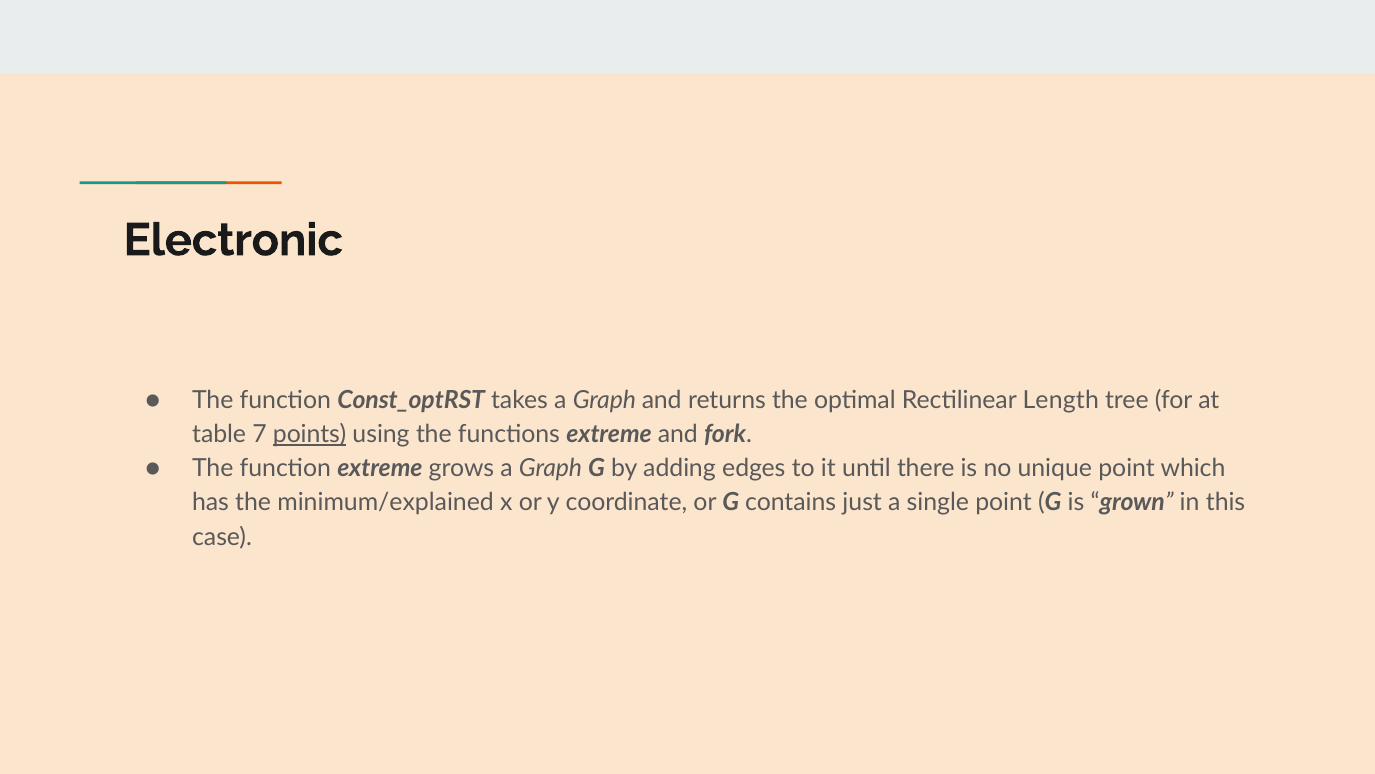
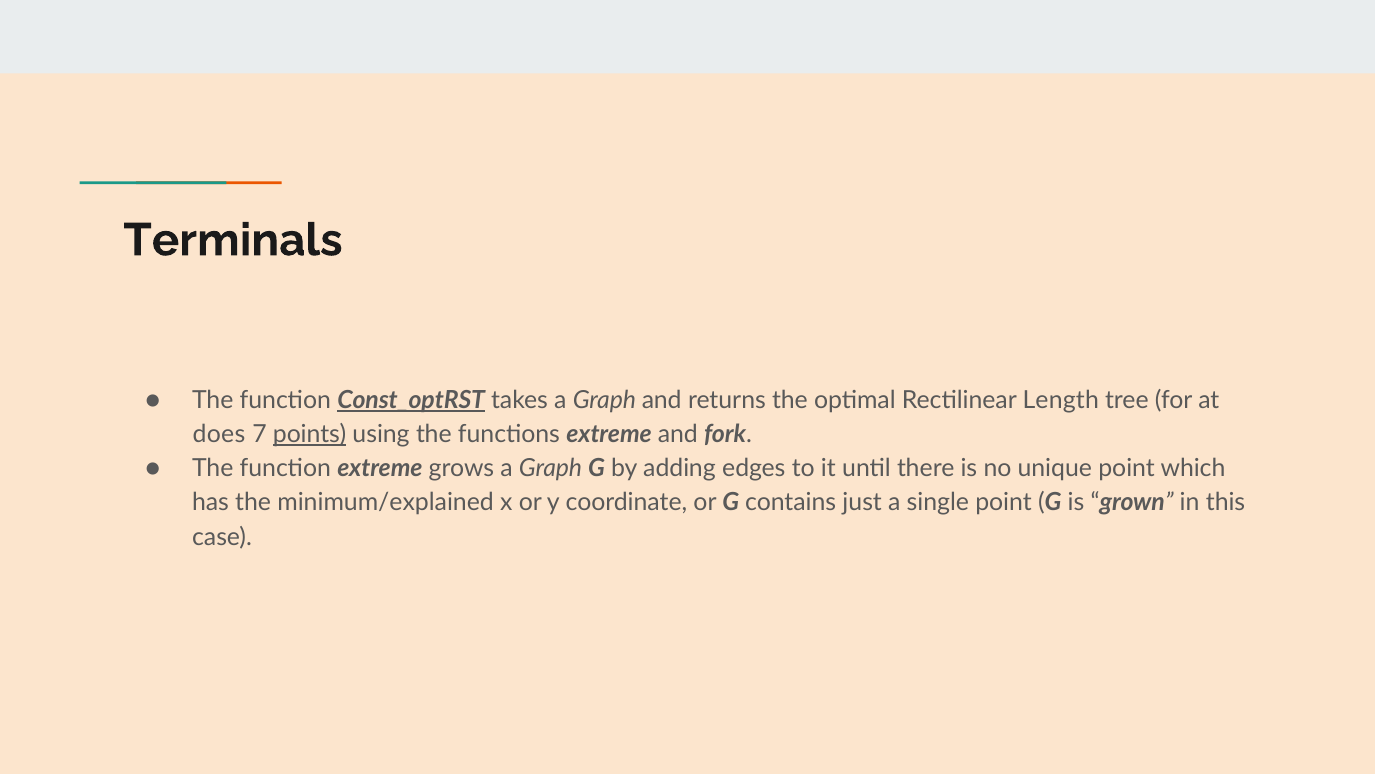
Electronic: Electronic -> Terminals
Const_optRST underline: none -> present
table: table -> does
